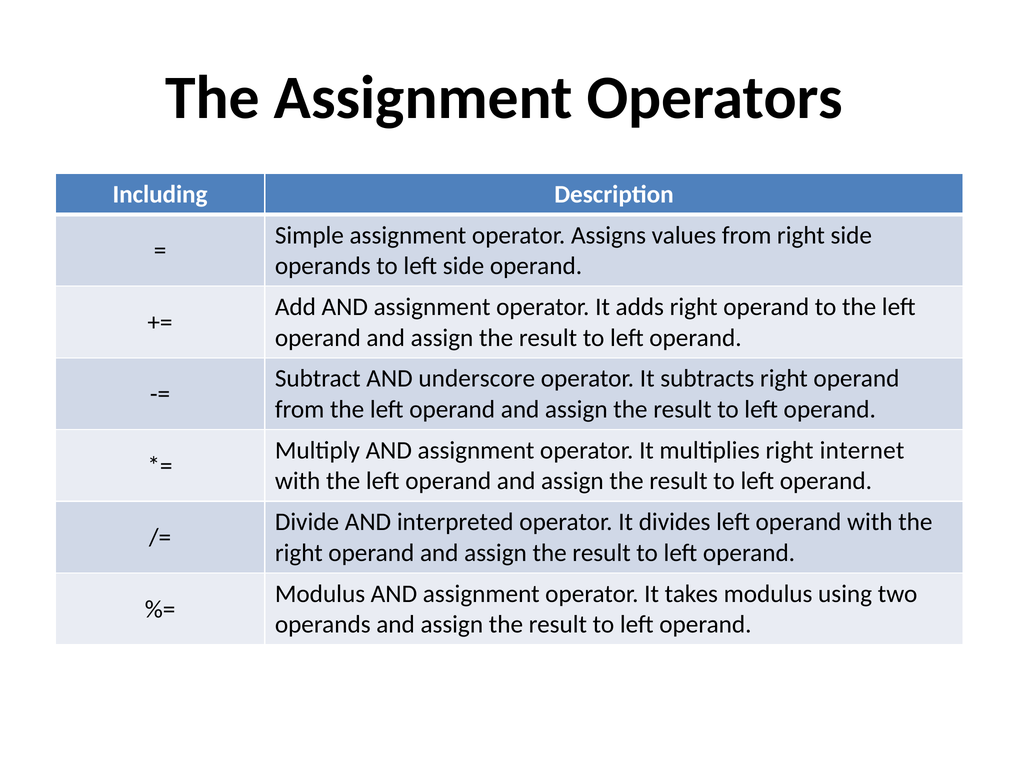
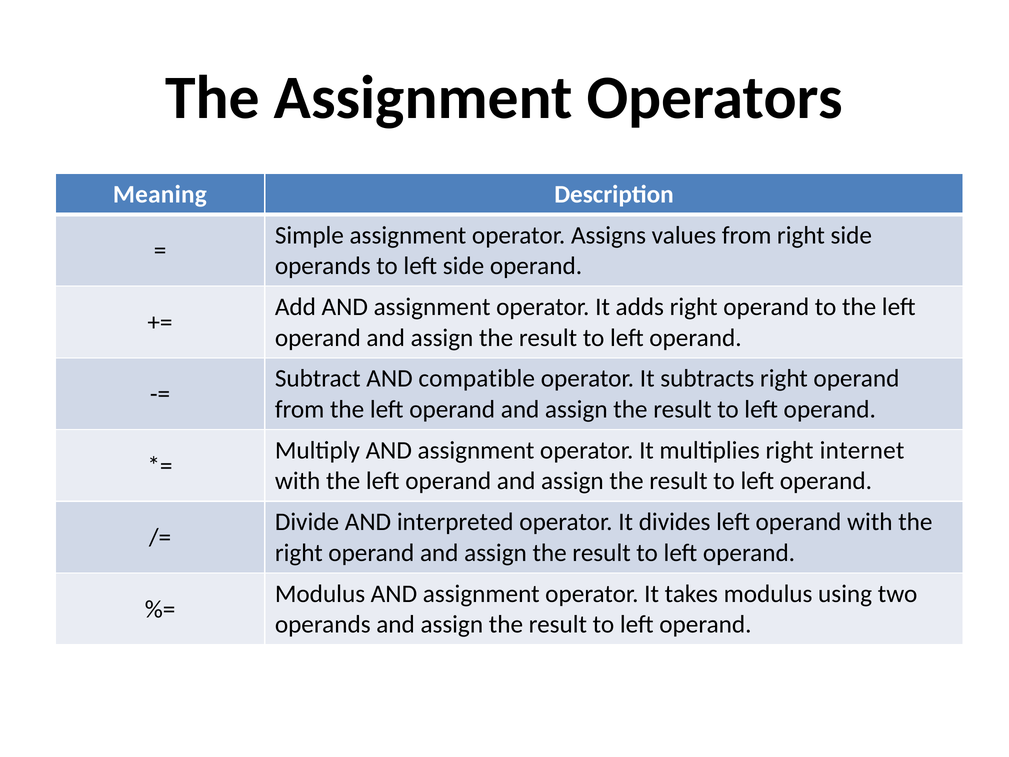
Including: Including -> Meaning
underscore: underscore -> compatible
